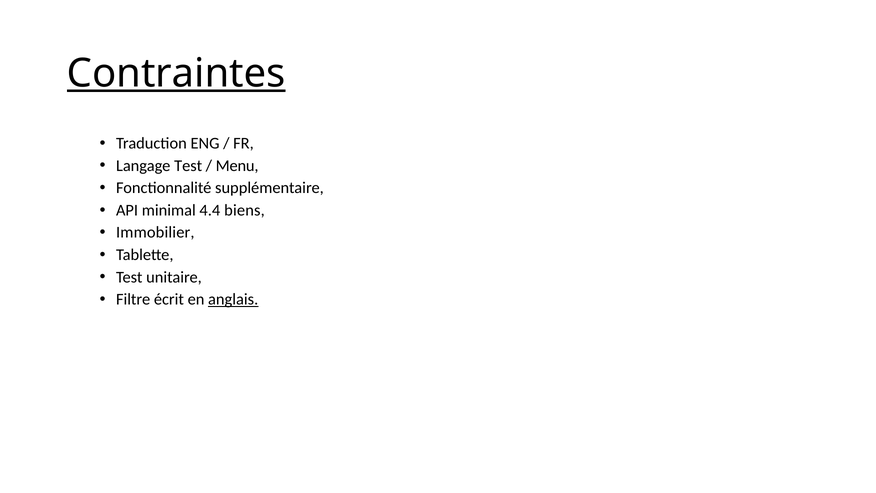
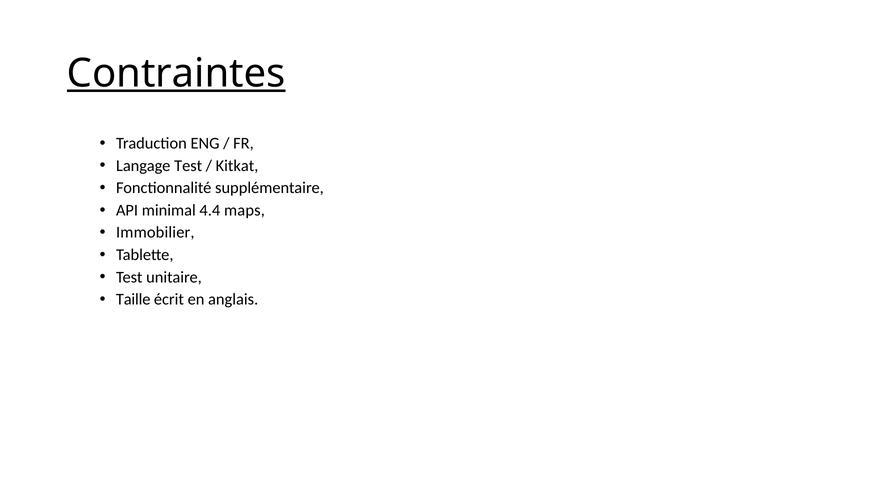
Menu: Menu -> Kitkat
biens: biens -> maps
Filtre: Filtre -> Taille
anglais underline: present -> none
